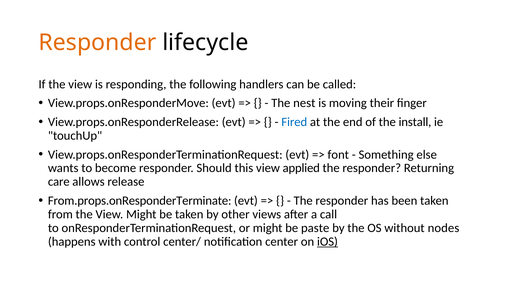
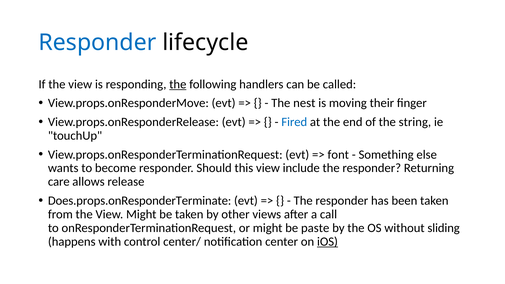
Responder at (97, 42) colour: orange -> blue
the at (178, 84) underline: none -> present
install: install -> string
applied: applied -> include
From.props.onResponderTerminate: From.props.onResponderTerminate -> Does.props.onResponderTerminate
nodes: nodes -> sliding
